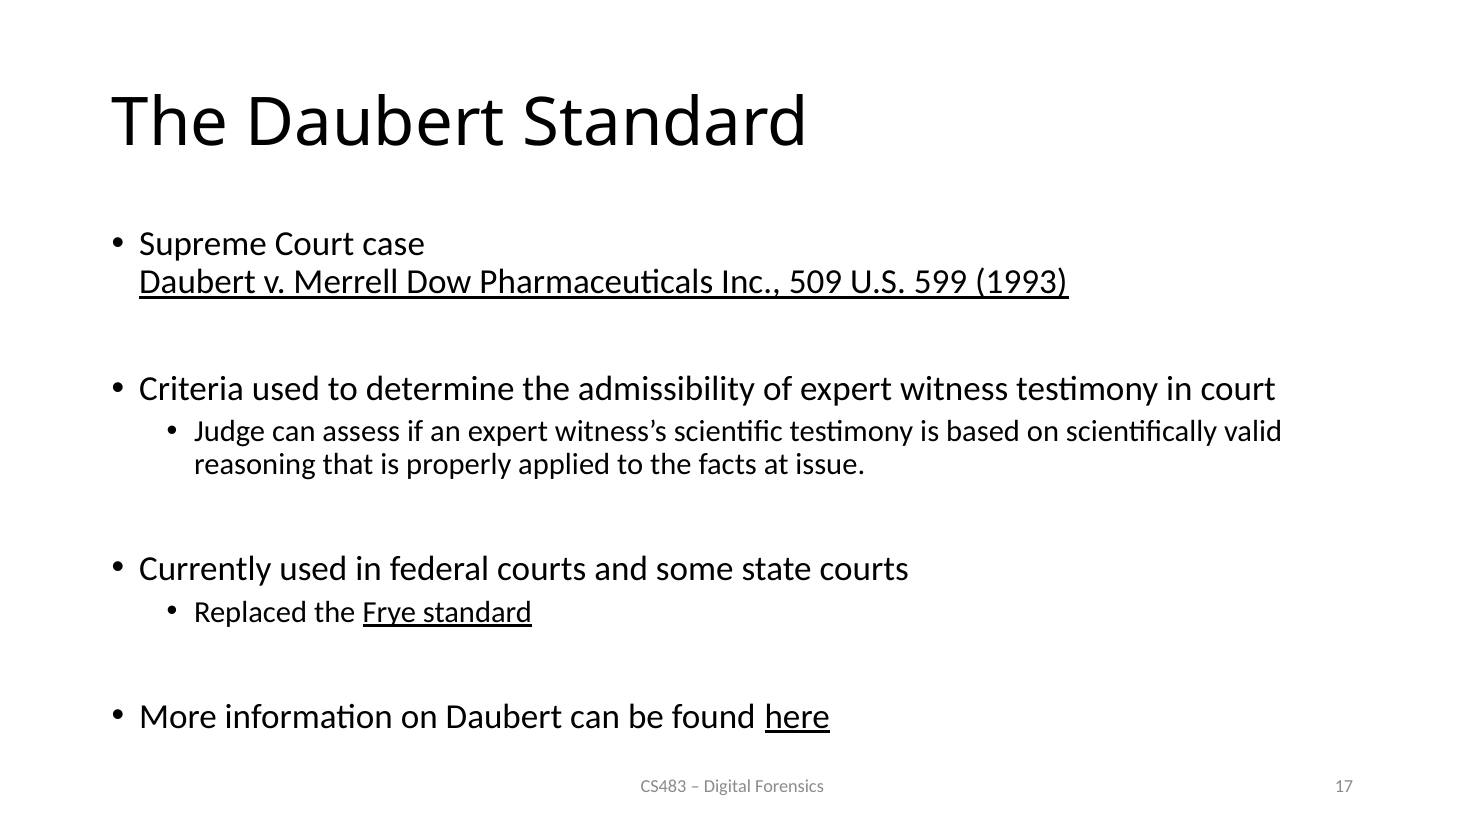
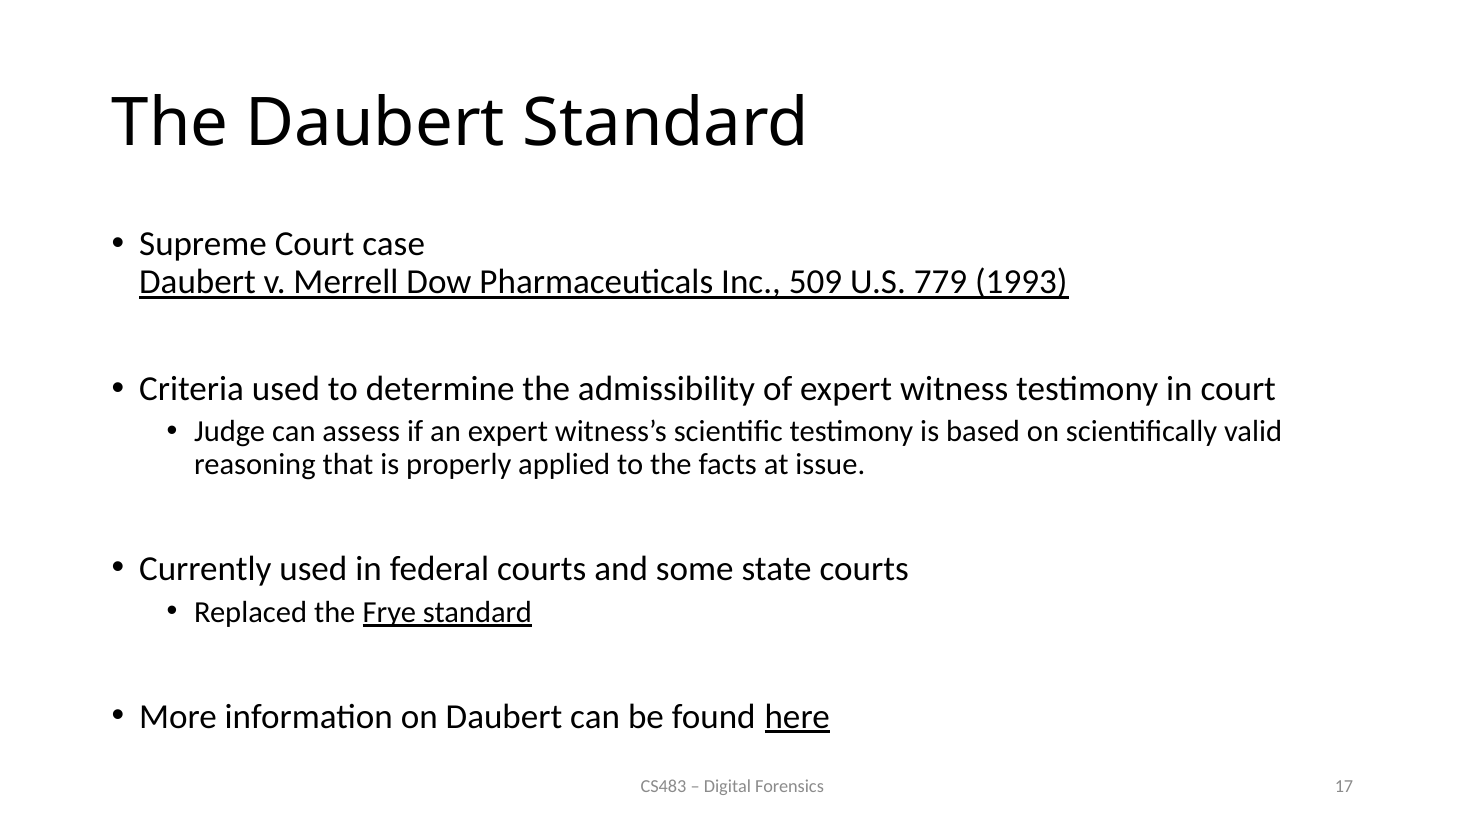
599: 599 -> 779
